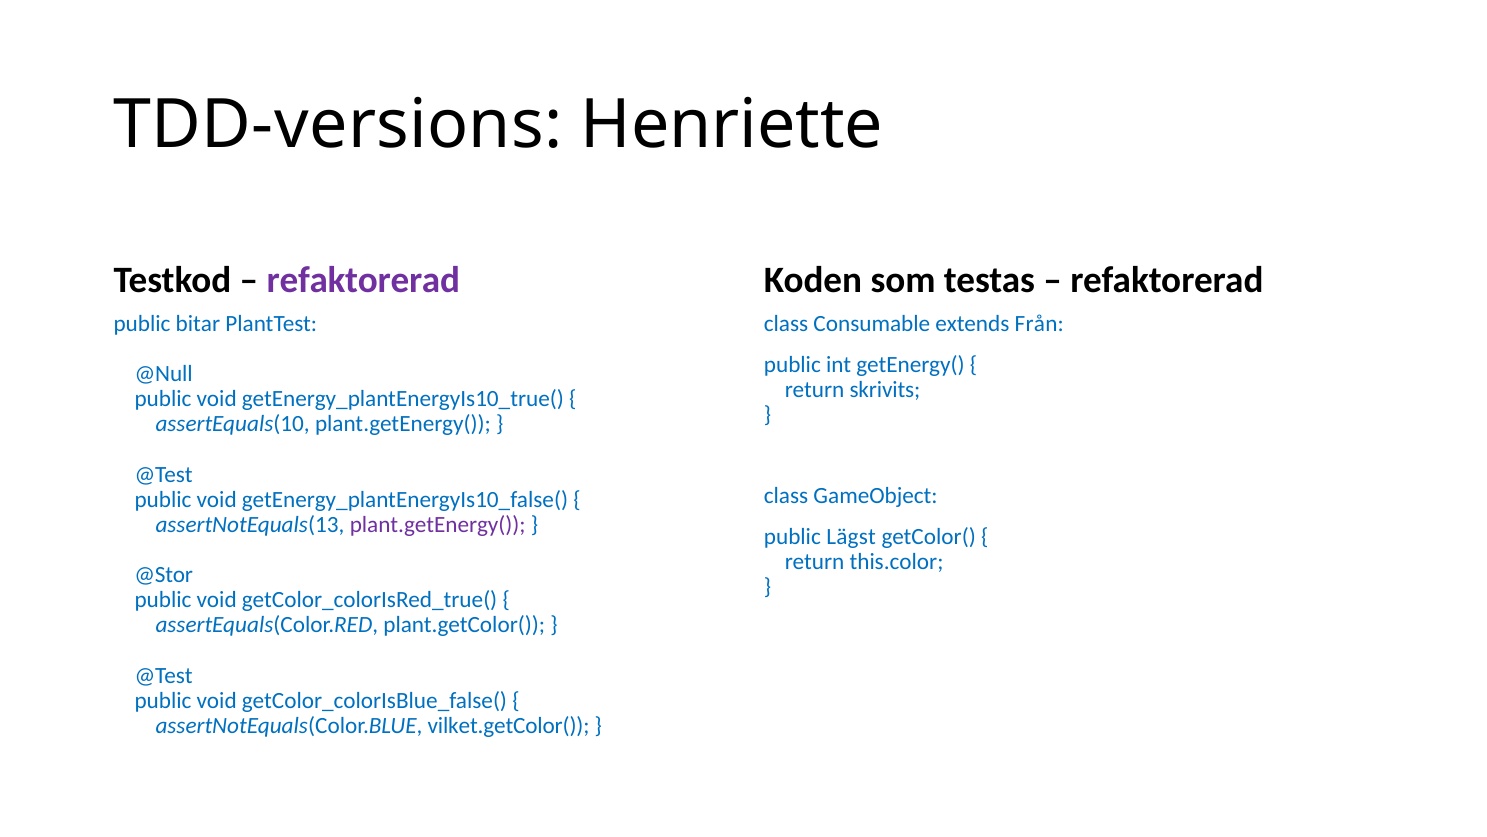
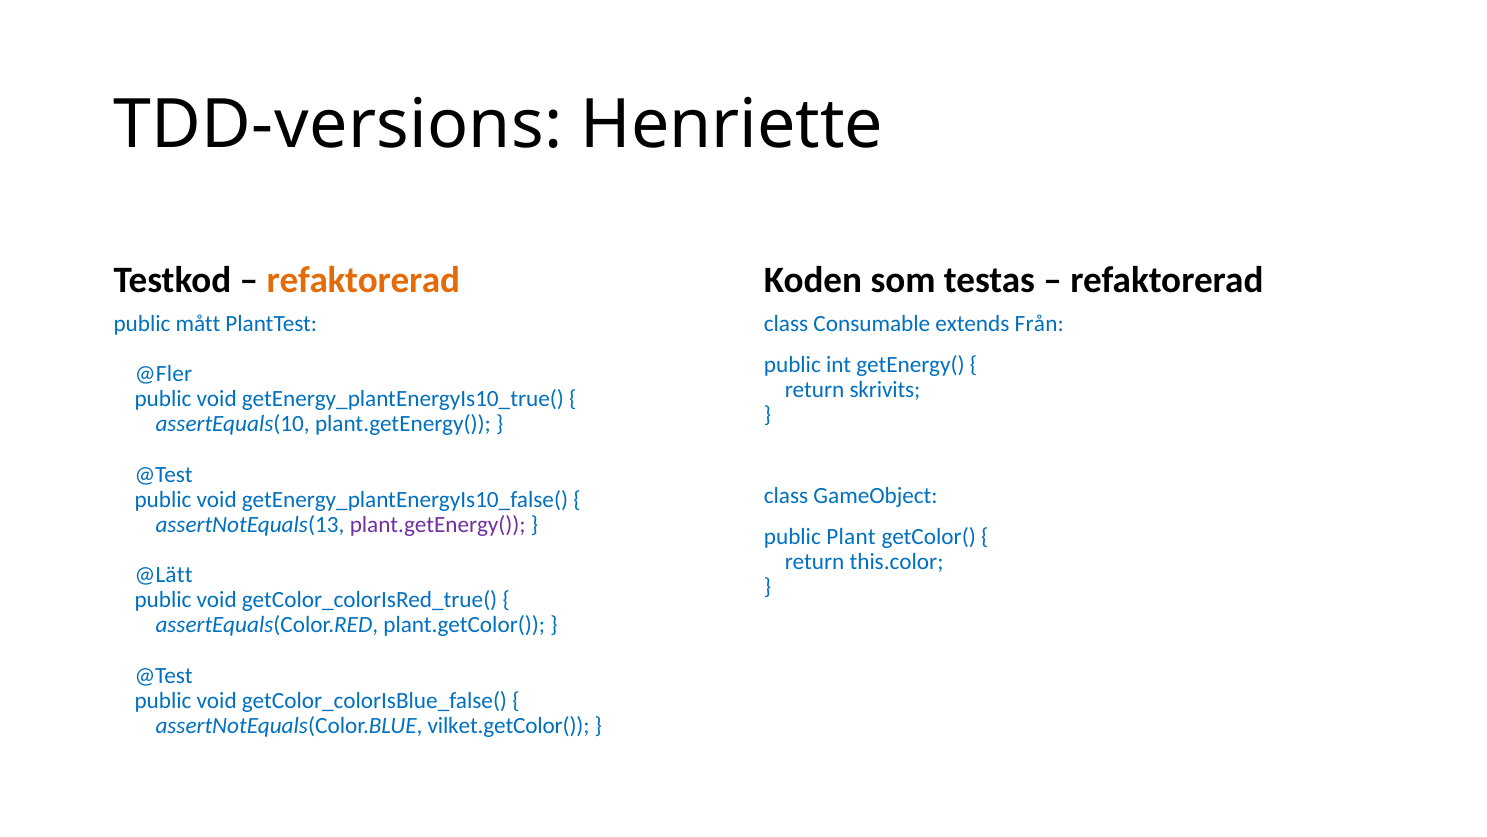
refaktorerad at (363, 280) colour: purple -> orange
bitar: bitar -> mått
@Null: @Null -> @Fler
Lägst: Lägst -> Plant
@Stor: @Stor -> @Lätt
